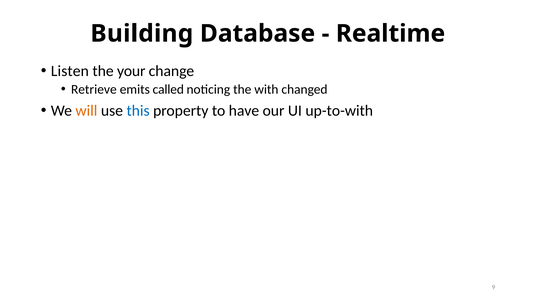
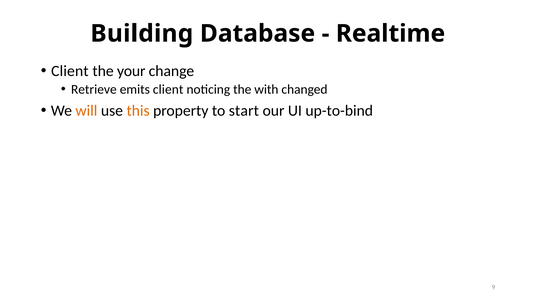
Listen at (70, 71): Listen -> Client
emits called: called -> client
this colour: blue -> orange
have: have -> start
up-to-with: up-to-with -> up-to-bind
